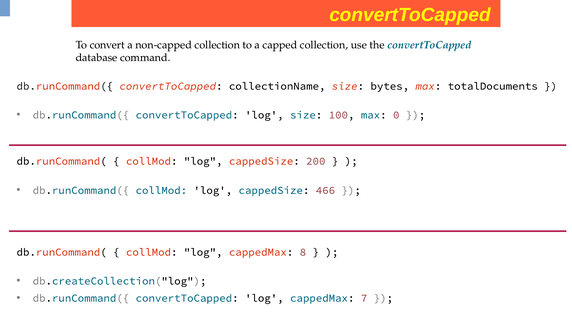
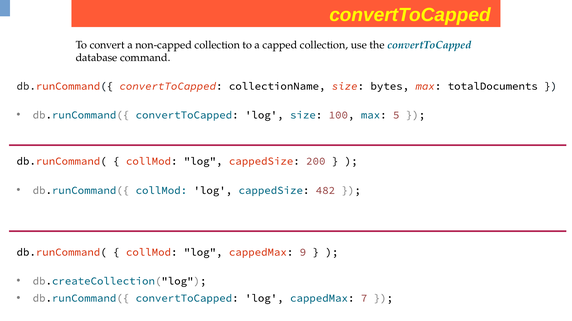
0: 0 -> 5
466: 466 -> 482
8: 8 -> 9
